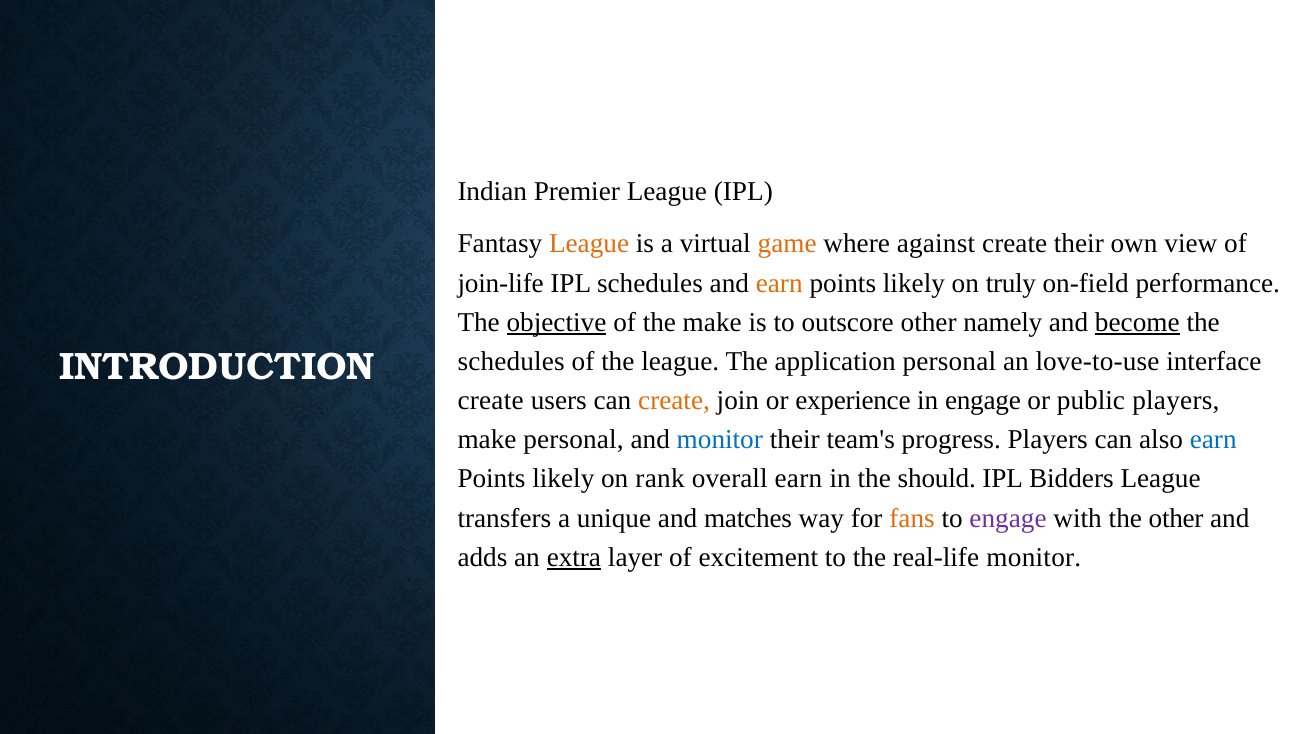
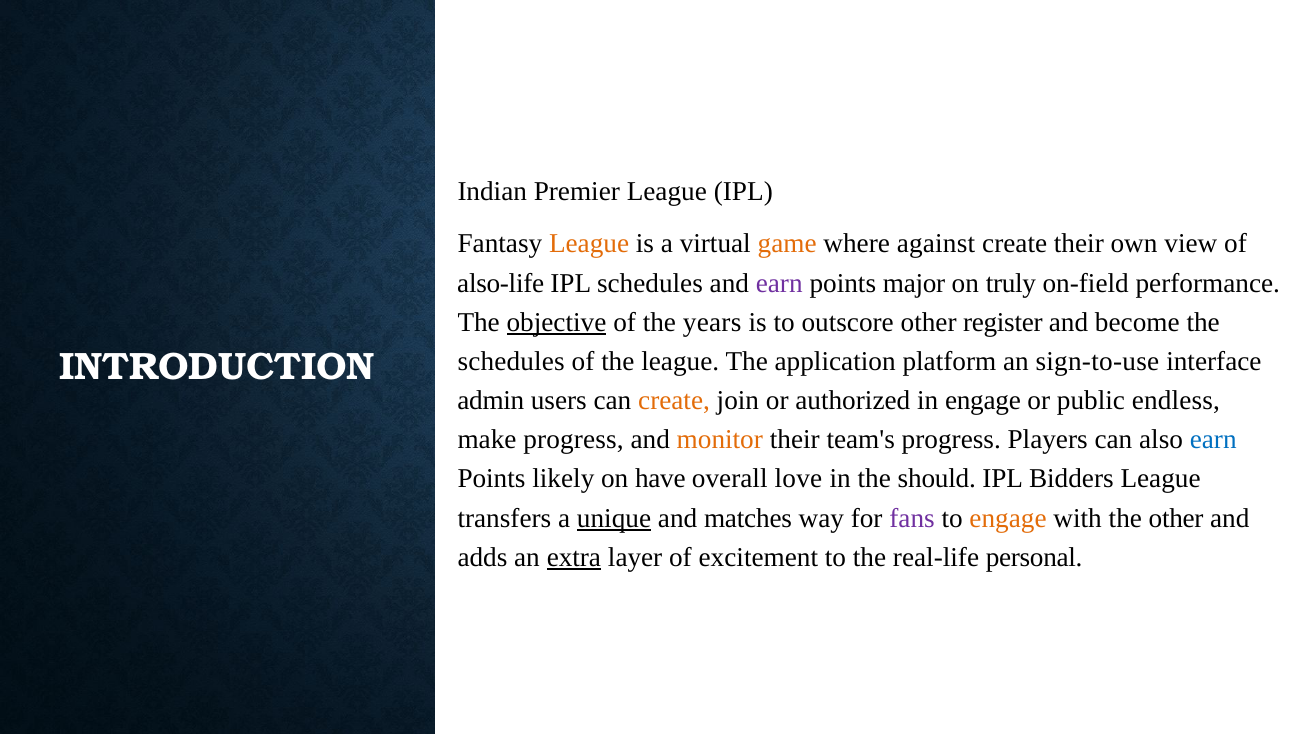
join-life: join-life -> also-life
earn at (779, 283) colour: orange -> purple
likely at (914, 283): likely -> major
the make: make -> years
namely: namely -> register
become underline: present -> none
application personal: personal -> platform
love-to-use: love-to-use -> sign-to-use
create at (491, 401): create -> admin
experience: experience -> authorized
public players: players -> endless
make personal: personal -> progress
monitor at (720, 440) colour: blue -> orange
rank: rank -> have
overall earn: earn -> love
unique underline: none -> present
fans colour: orange -> purple
engage at (1008, 519) colour: purple -> orange
real-life monitor: monitor -> personal
